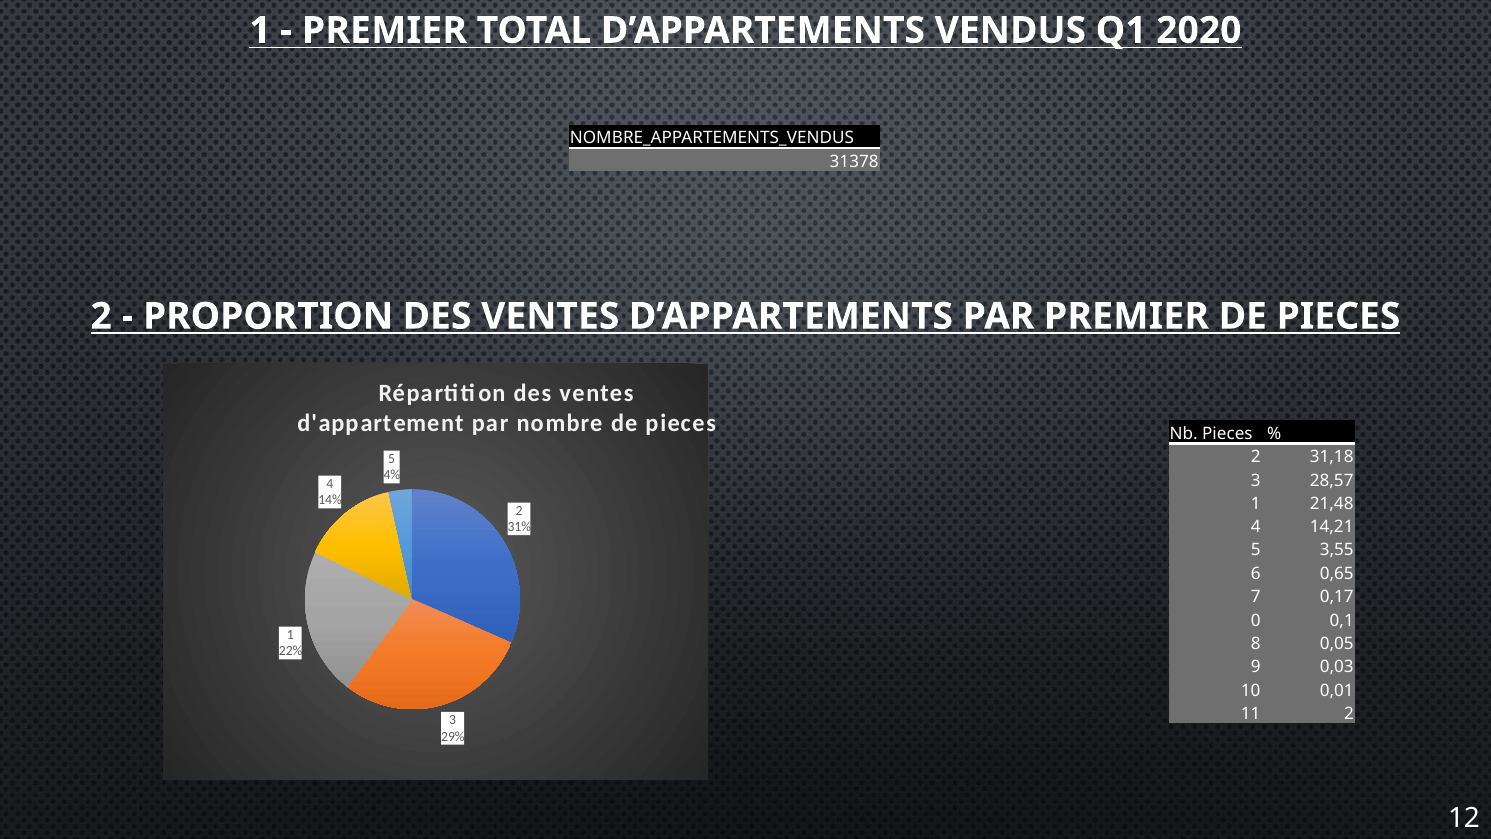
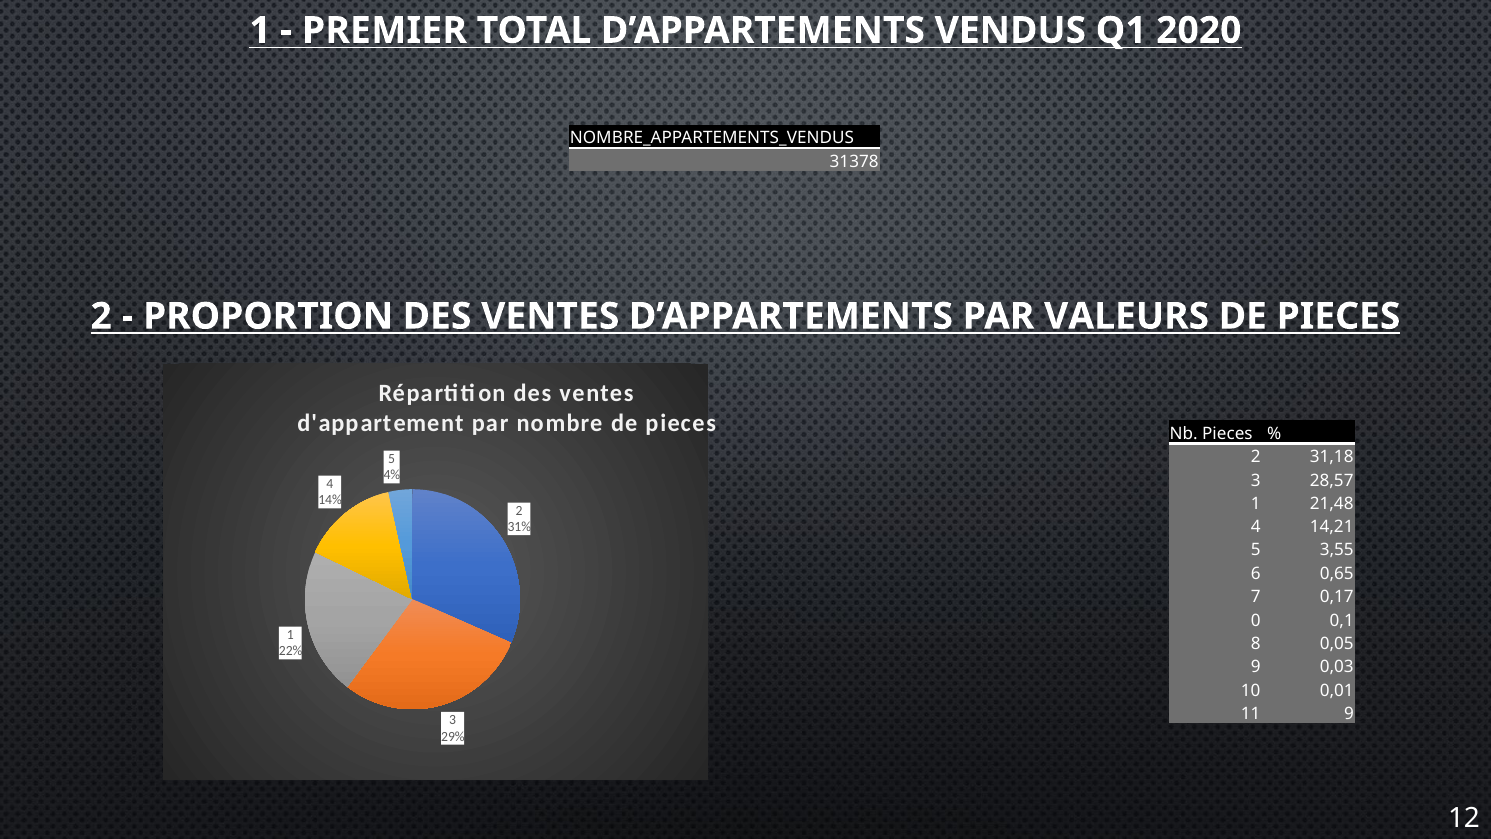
PAR PREMIER: PREMIER -> VALEURS
11 2: 2 -> 9
